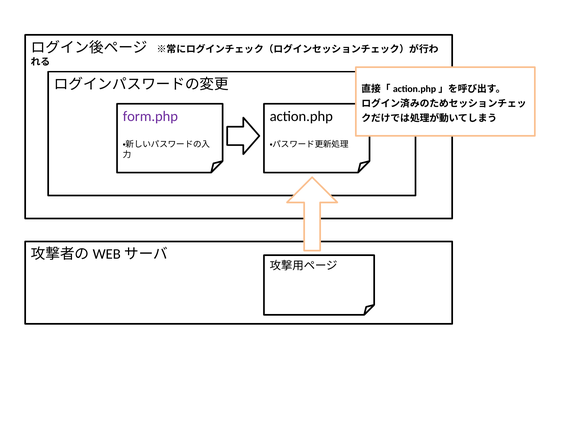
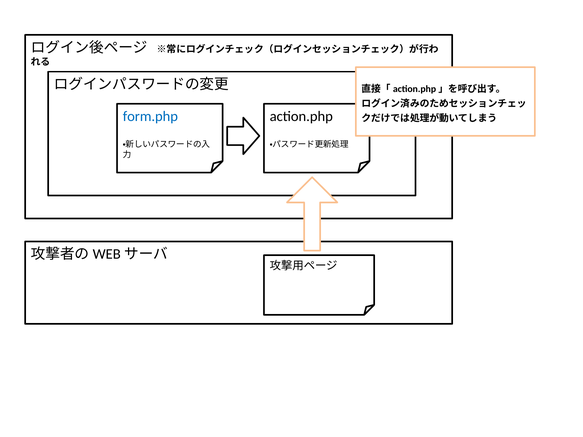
form.php colour: purple -> blue
